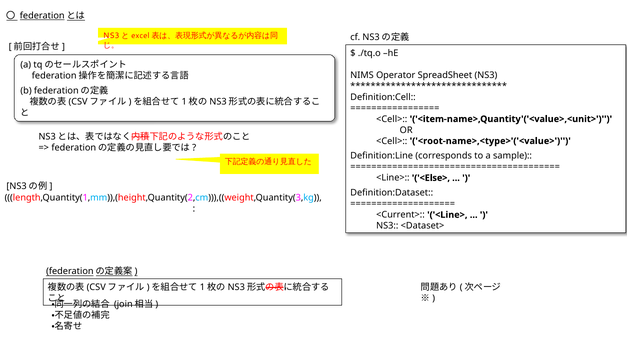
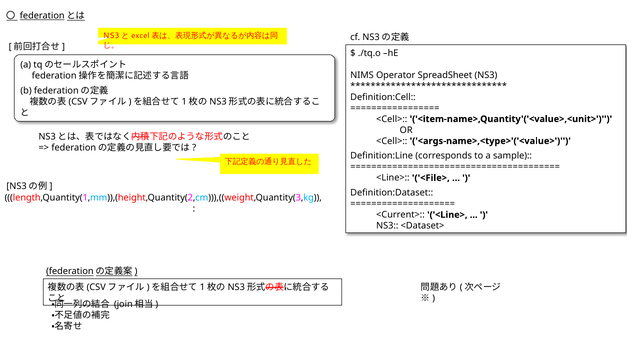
<root-name>,<type>'('<value>: <root-name>,<type>'('<value> -> <args-name>,<type>'('<value>
<Else>: <Else> -> <File>
